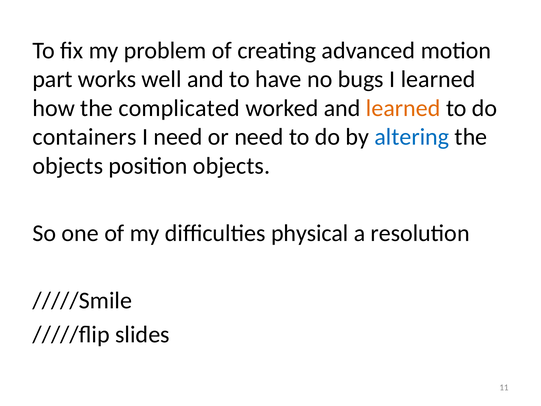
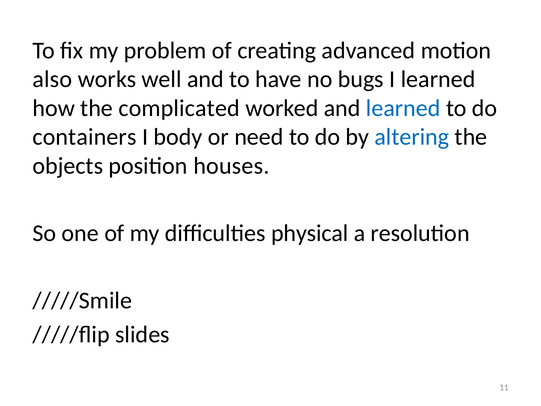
part: part -> also
learned at (403, 108) colour: orange -> blue
I need: need -> body
position objects: objects -> houses
